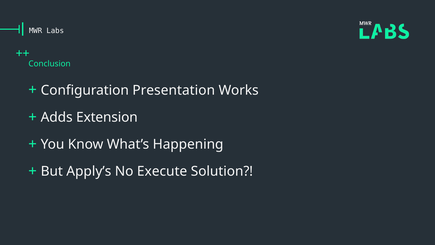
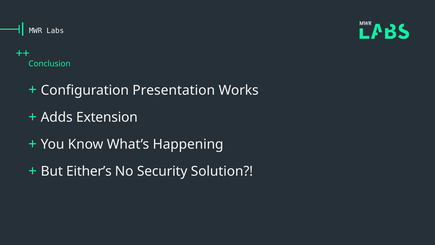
Apply’s: Apply’s -> Either’s
Execute: Execute -> Security
